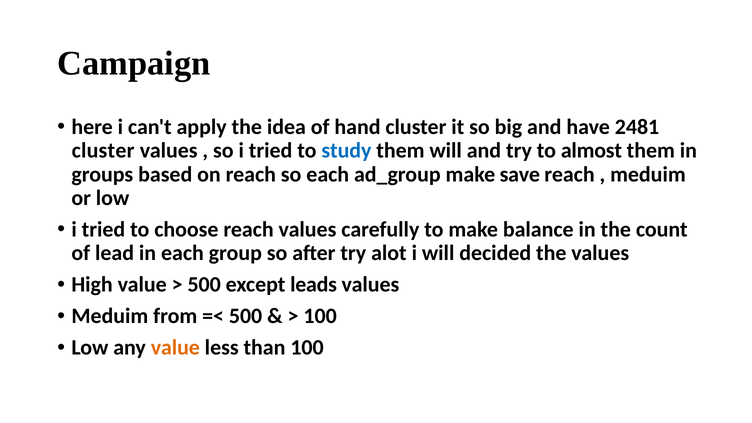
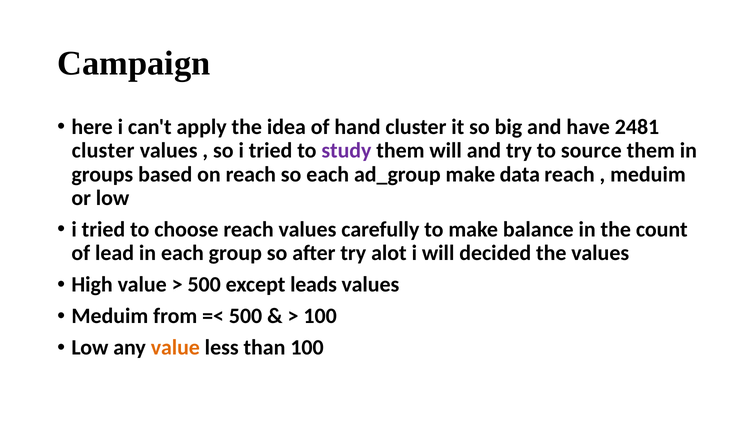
study colour: blue -> purple
almost: almost -> source
save: save -> data
